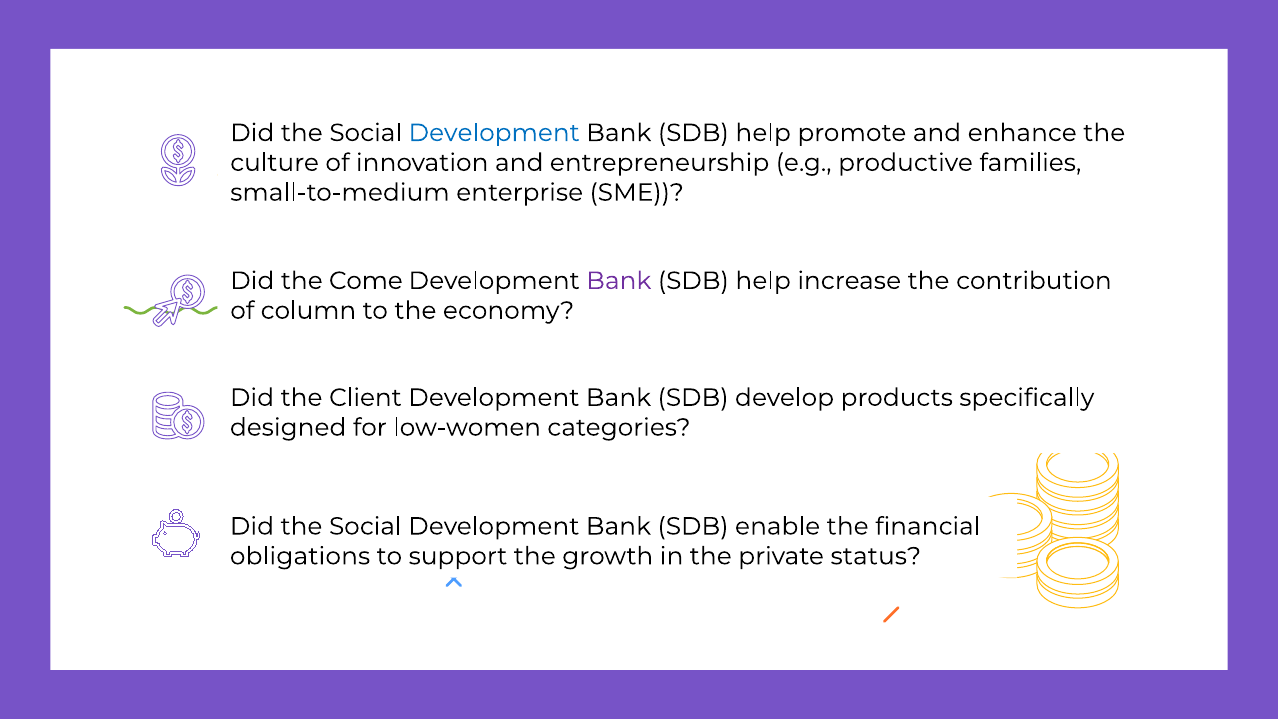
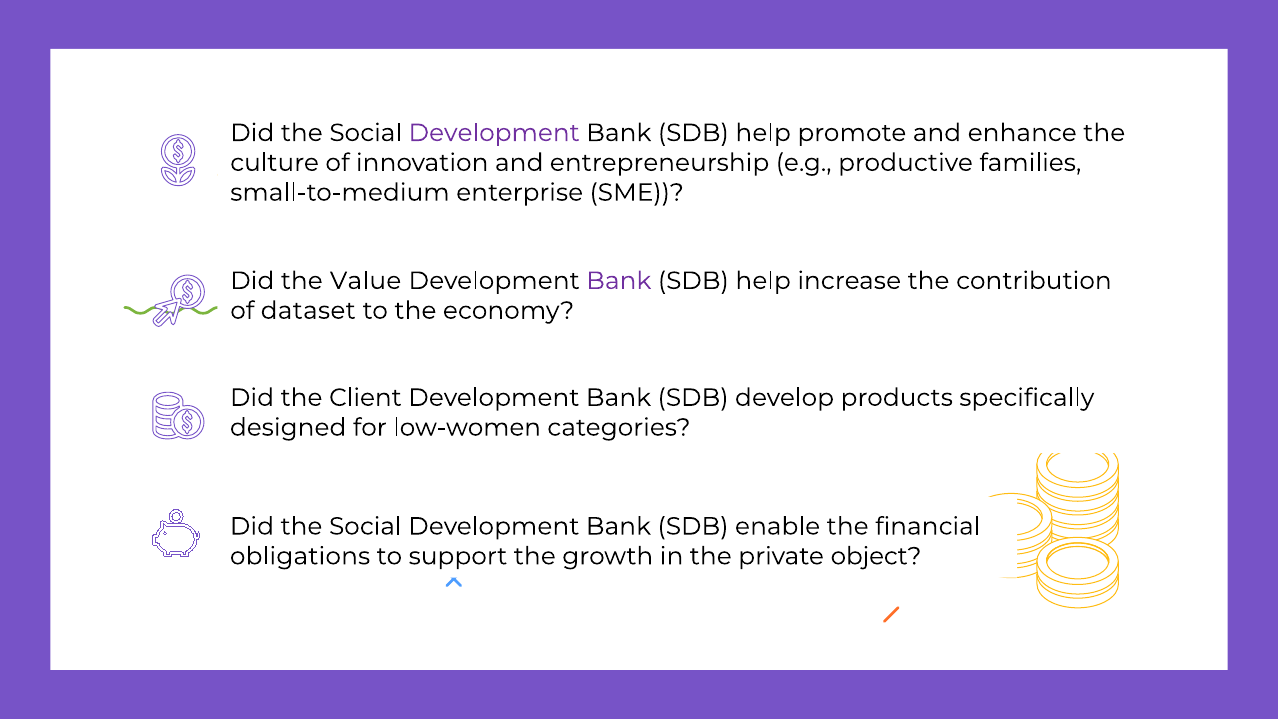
Development at (494, 133) colour: blue -> purple
Come: Come -> Value
column: column -> dataset
status: status -> object
